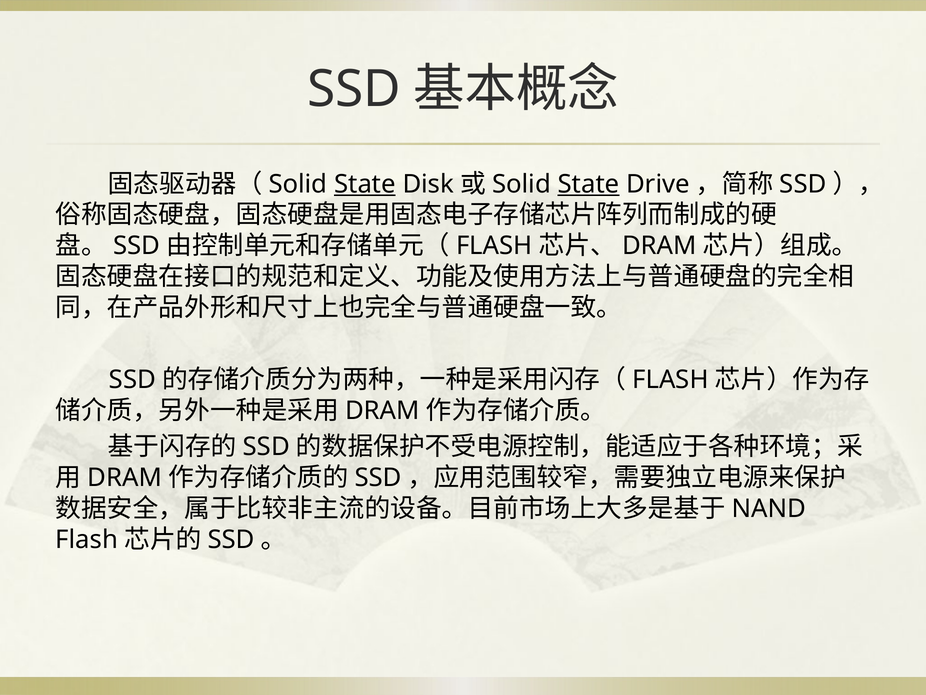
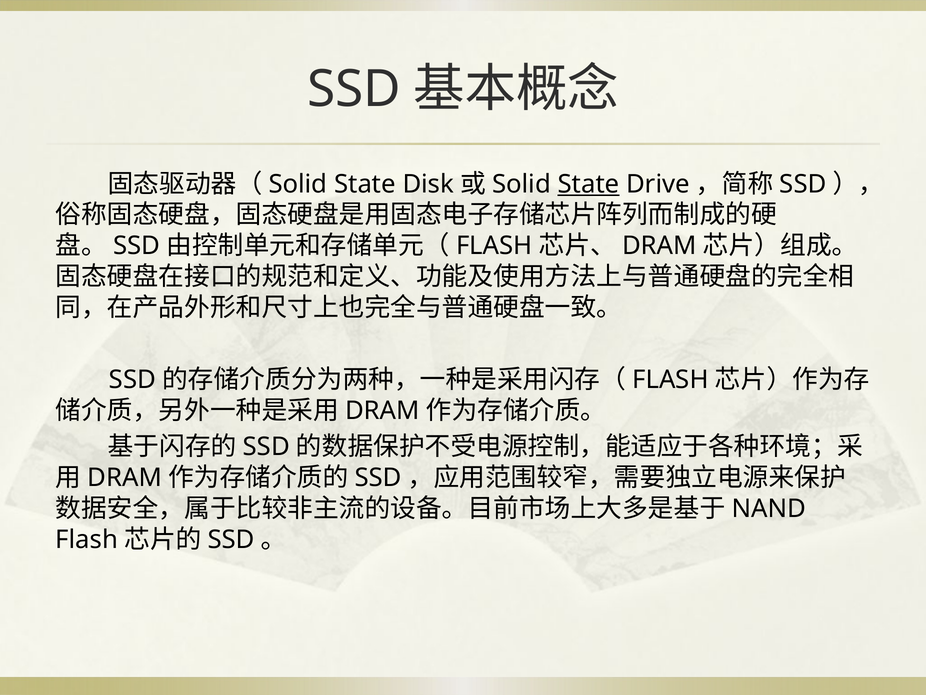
State at (365, 184) underline: present -> none
